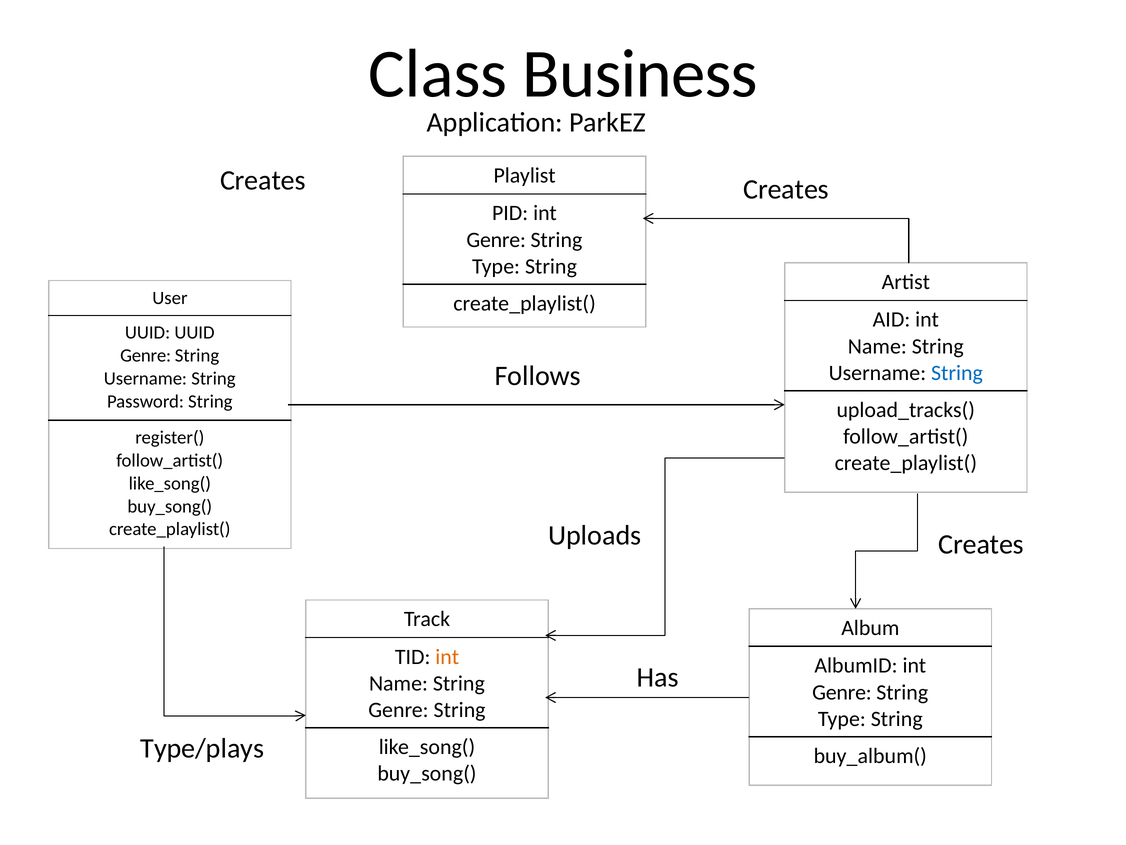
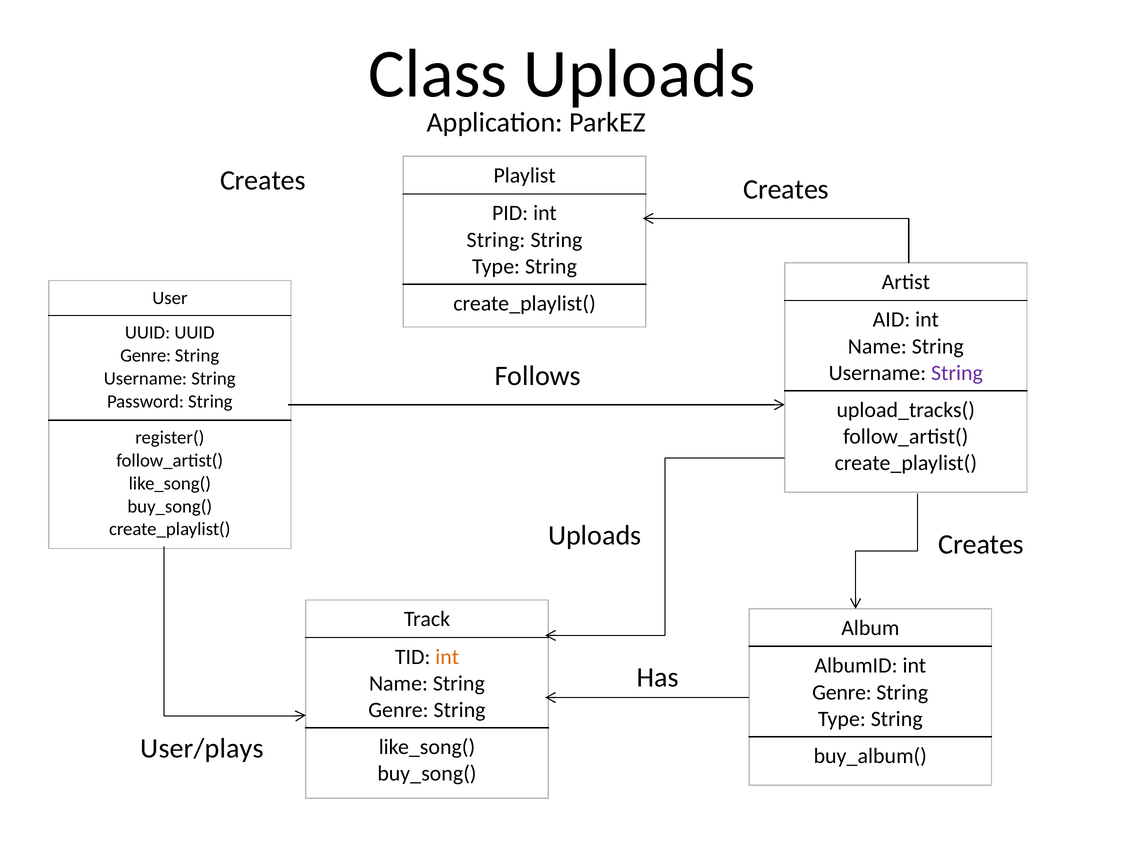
Class Business: Business -> Uploads
Genre at (496, 240): Genre -> String
String at (957, 373) colour: blue -> purple
Type/plays: Type/plays -> User/plays
